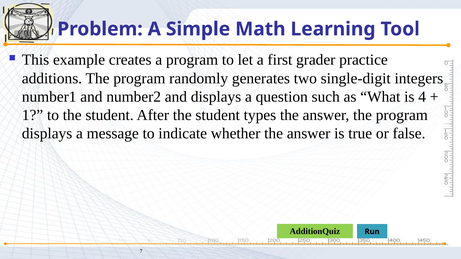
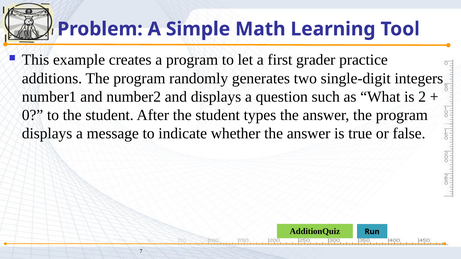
4: 4 -> 2
1: 1 -> 0
